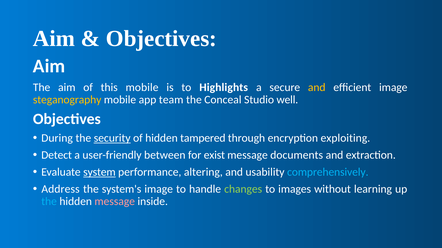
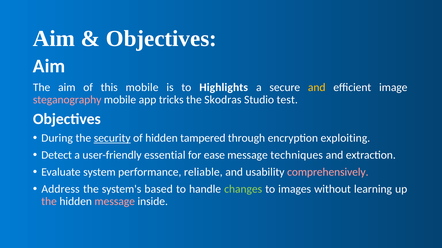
steganography colour: yellow -> pink
team: team -> tricks
Conceal: Conceal -> Skodras
well: well -> test
between: between -> essential
exist: exist -> ease
documents: documents -> techniques
system underline: present -> none
altering: altering -> reliable
comprehensively colour: light blue -> pink
system's image: image -> based
the at (49, 202) colour: light blue -> pink
